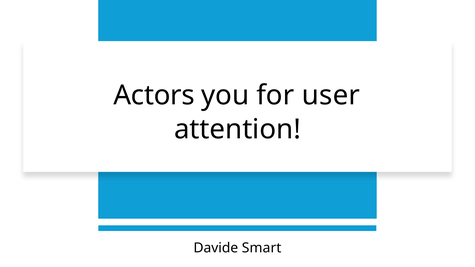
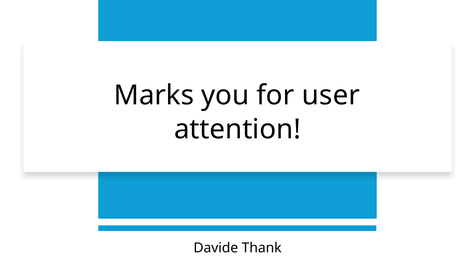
Actors: Actors -> Marks
Smart: Smart -> Thank
